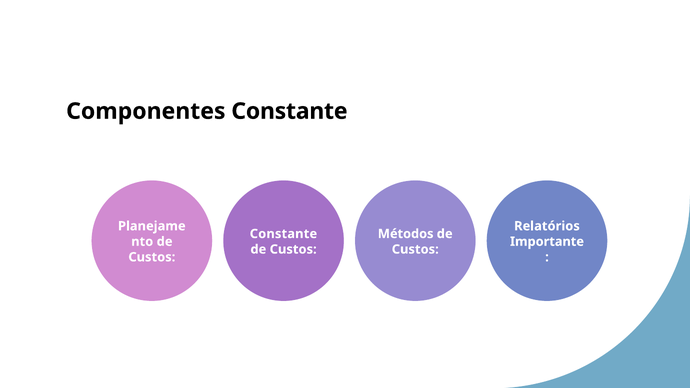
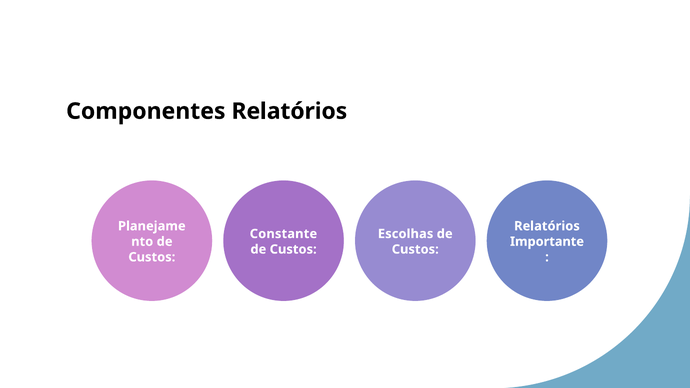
Componentes Constante: Constante -> Relatórios
Métodos: Métodos -> Escolhas
